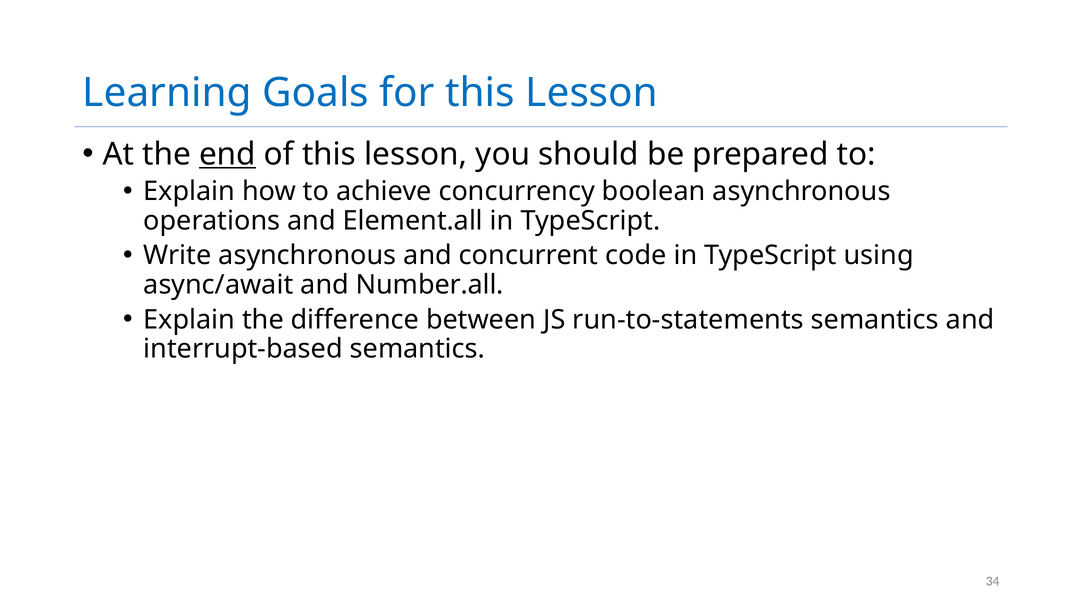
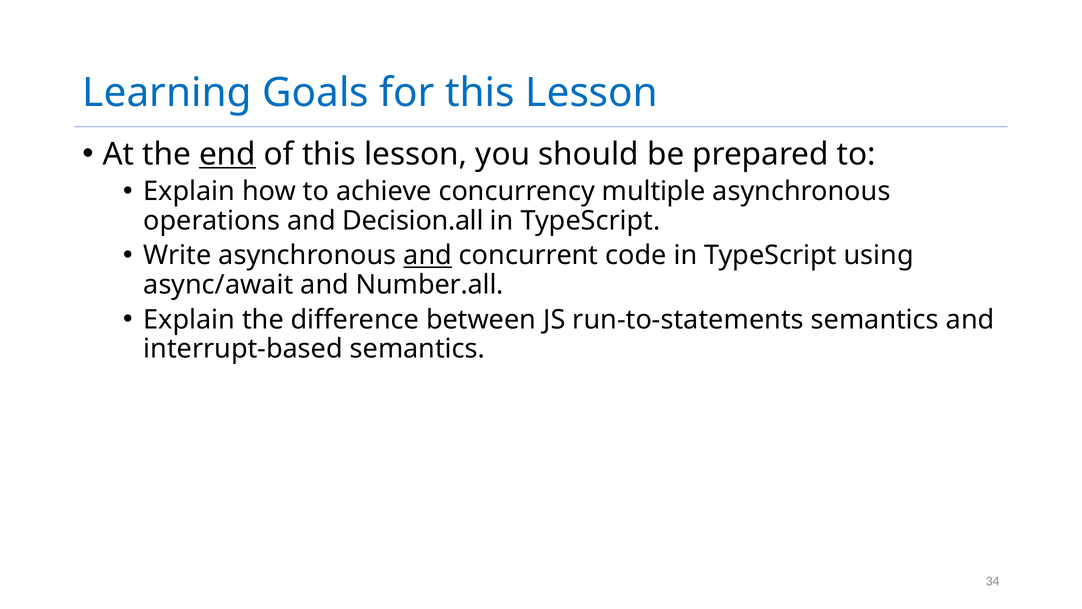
boolean: boolean -> multiple
Element.all: Element.all -> Decision.all
and at (428, 255) underline: none -> present
